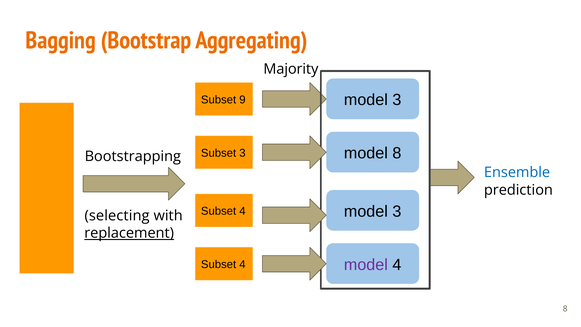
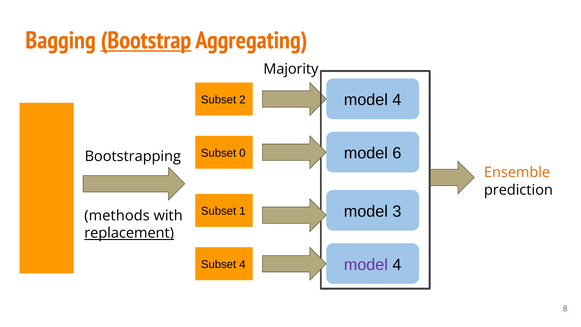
Bootstrap underline: none -> present
3 at (397, 100): 3 -> 4
9: 9 -> 2
model 8: 8 -> 6
Subset 3: 3 -> 0
Ensemble colour: blue -> orange
4 at (242, 211): 4 -> 1
selecting: selecting -> methods
